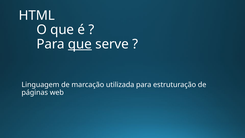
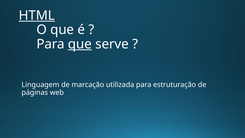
HTML underline: none -> present
